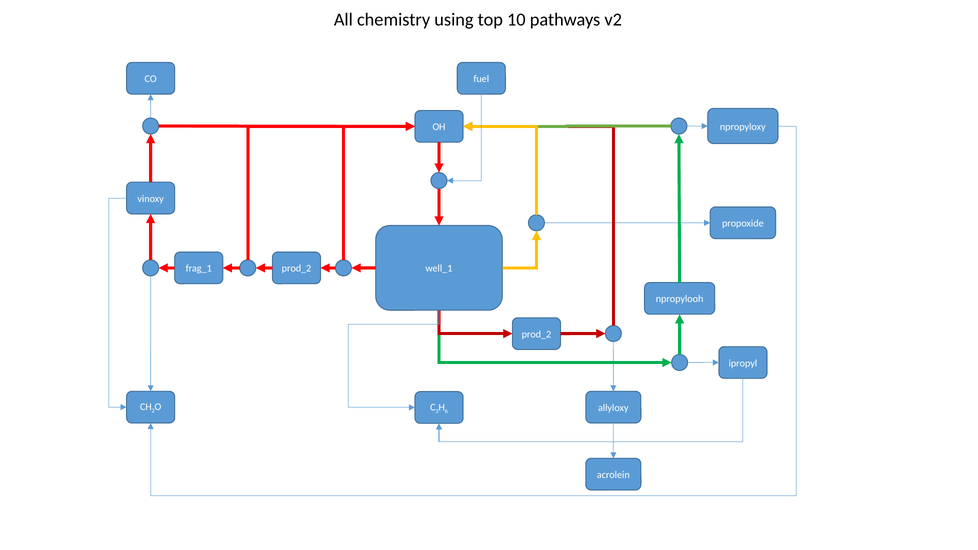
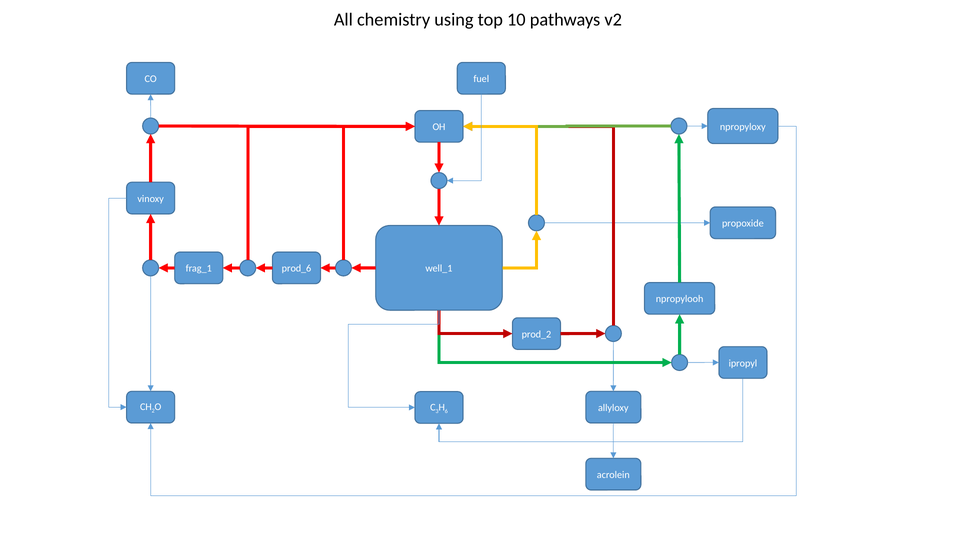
prod_2 at (296, 269): prod_2 -> prod_6
